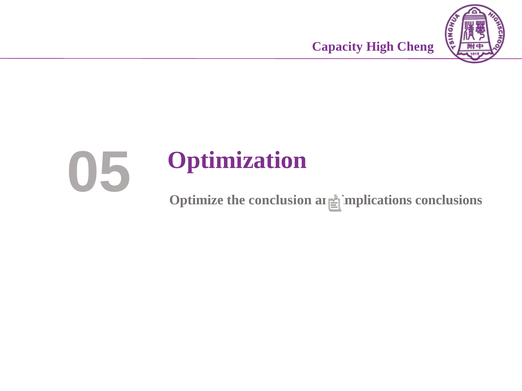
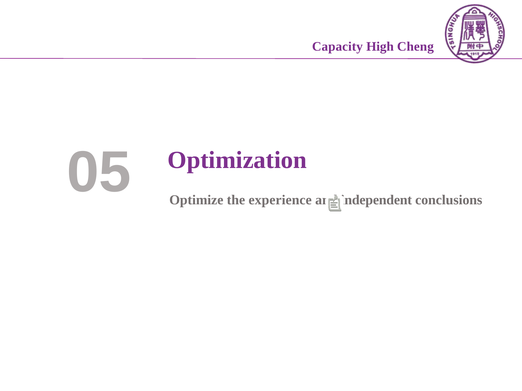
conclusion: conclusion -> experience
implications: implications -> independent
